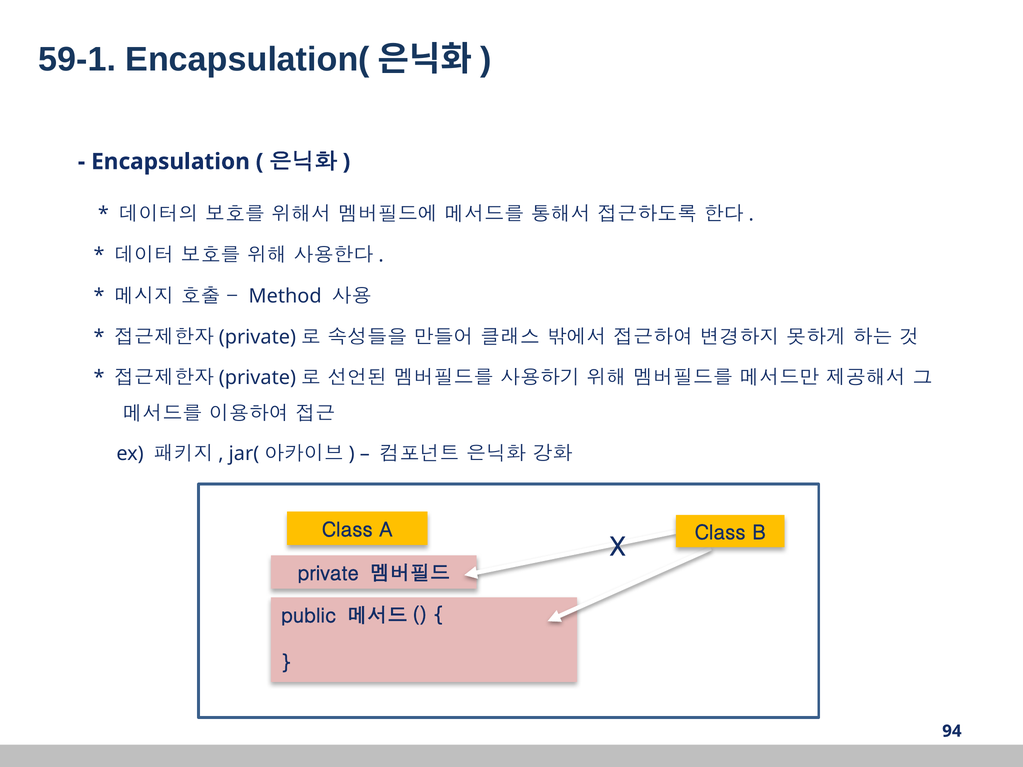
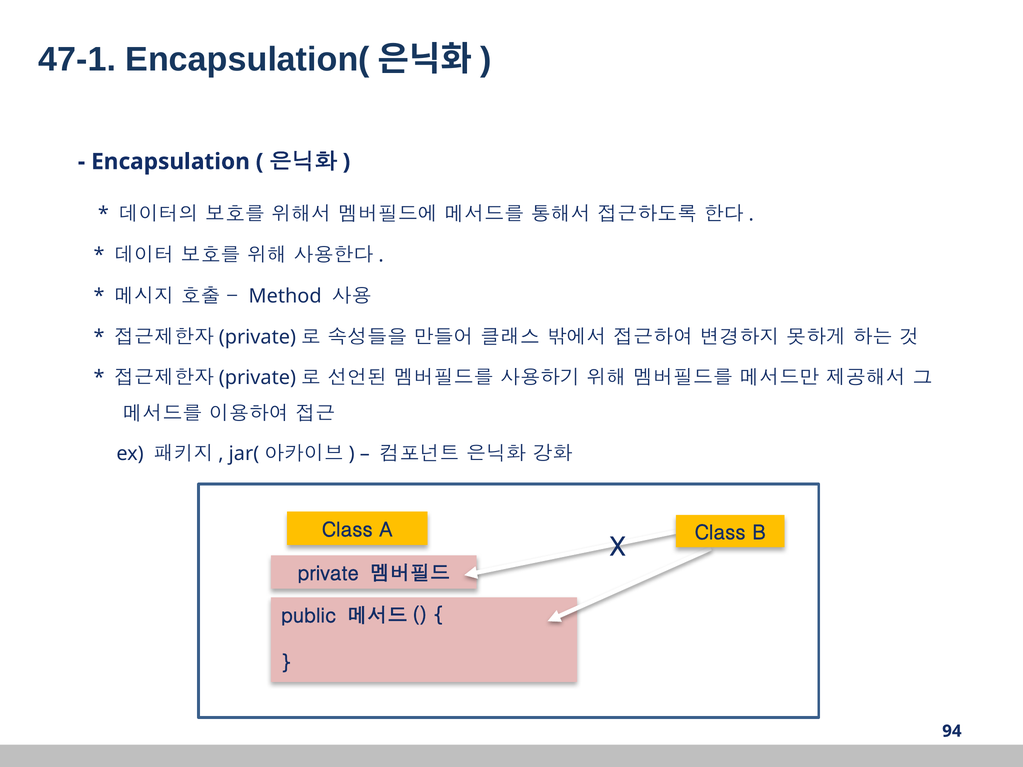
59-1: 59-1 -> 47-1
